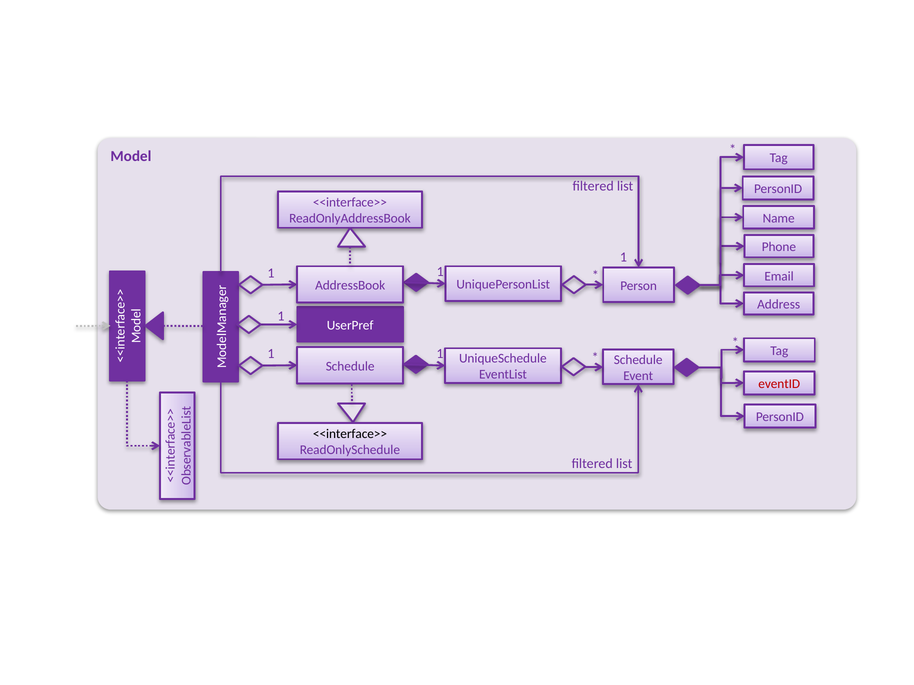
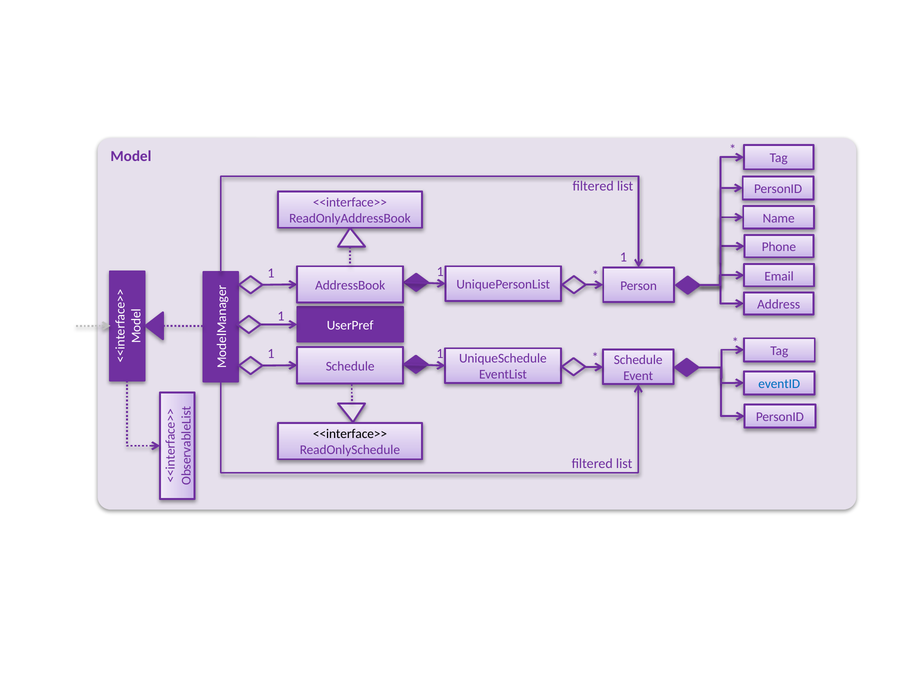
eventID colour: red -> blue
